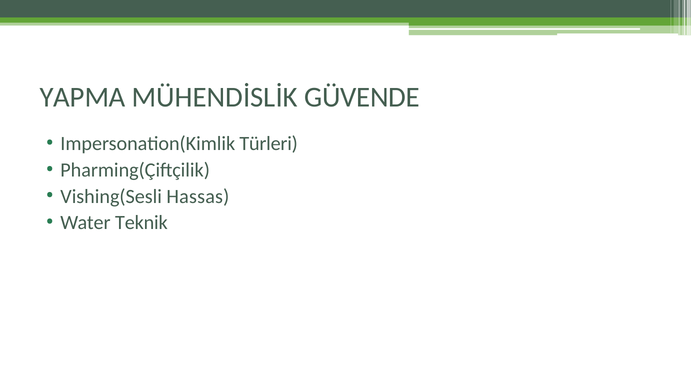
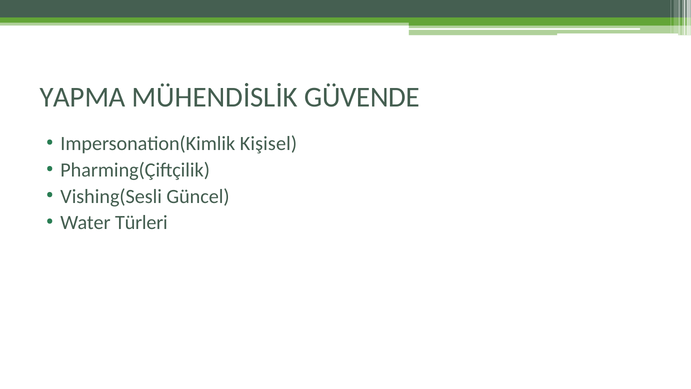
Türleri: Türleri -> Kişisel
Hassas: Hassas -> Güncel
Teknik: Teknik -> Türleri
